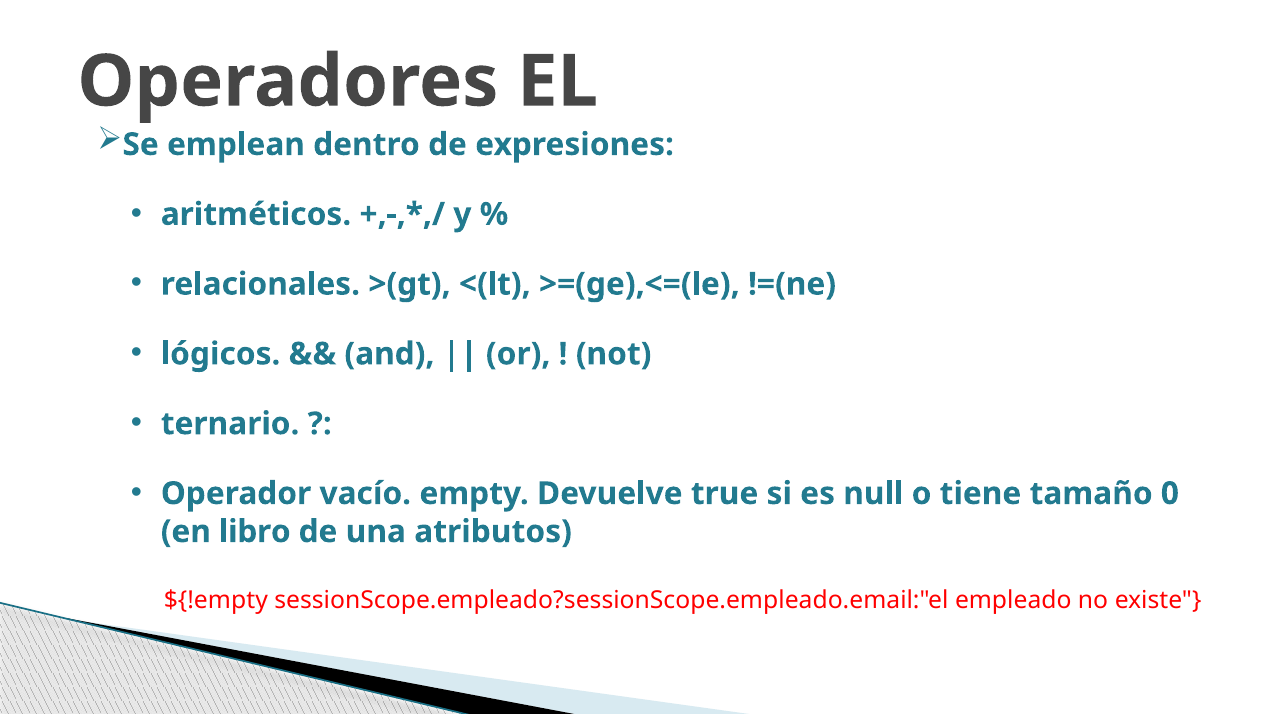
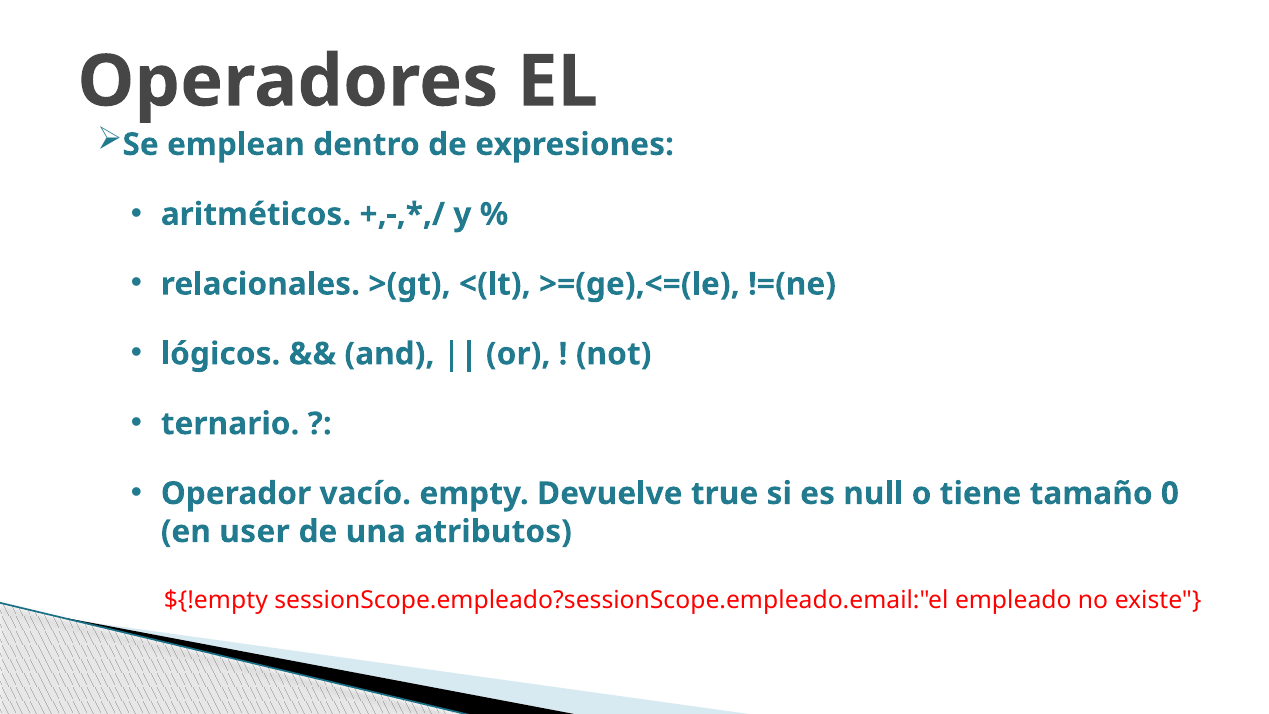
libro: libro -> user
